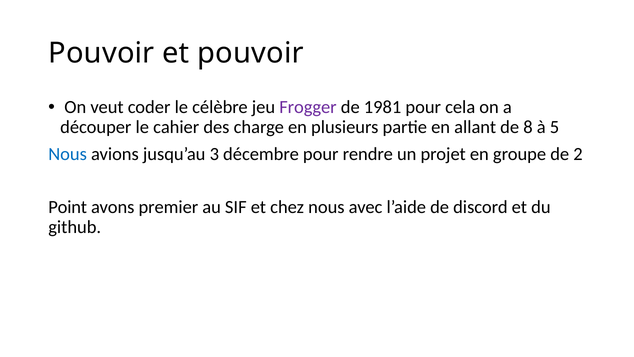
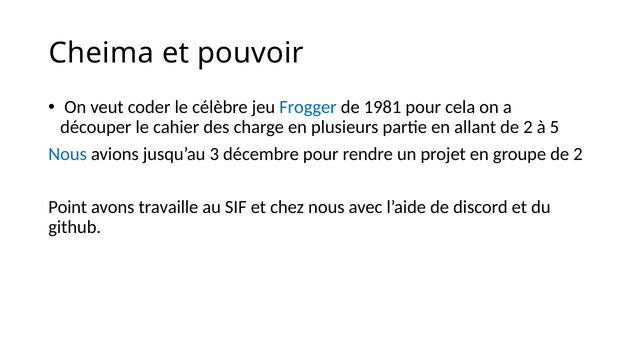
Pouvoir at (101, 53): Pouvoir -> Cheima
Frogger colour: purple -> blue
allant de 8: 8 -> 2
premier: premier -> travaille
